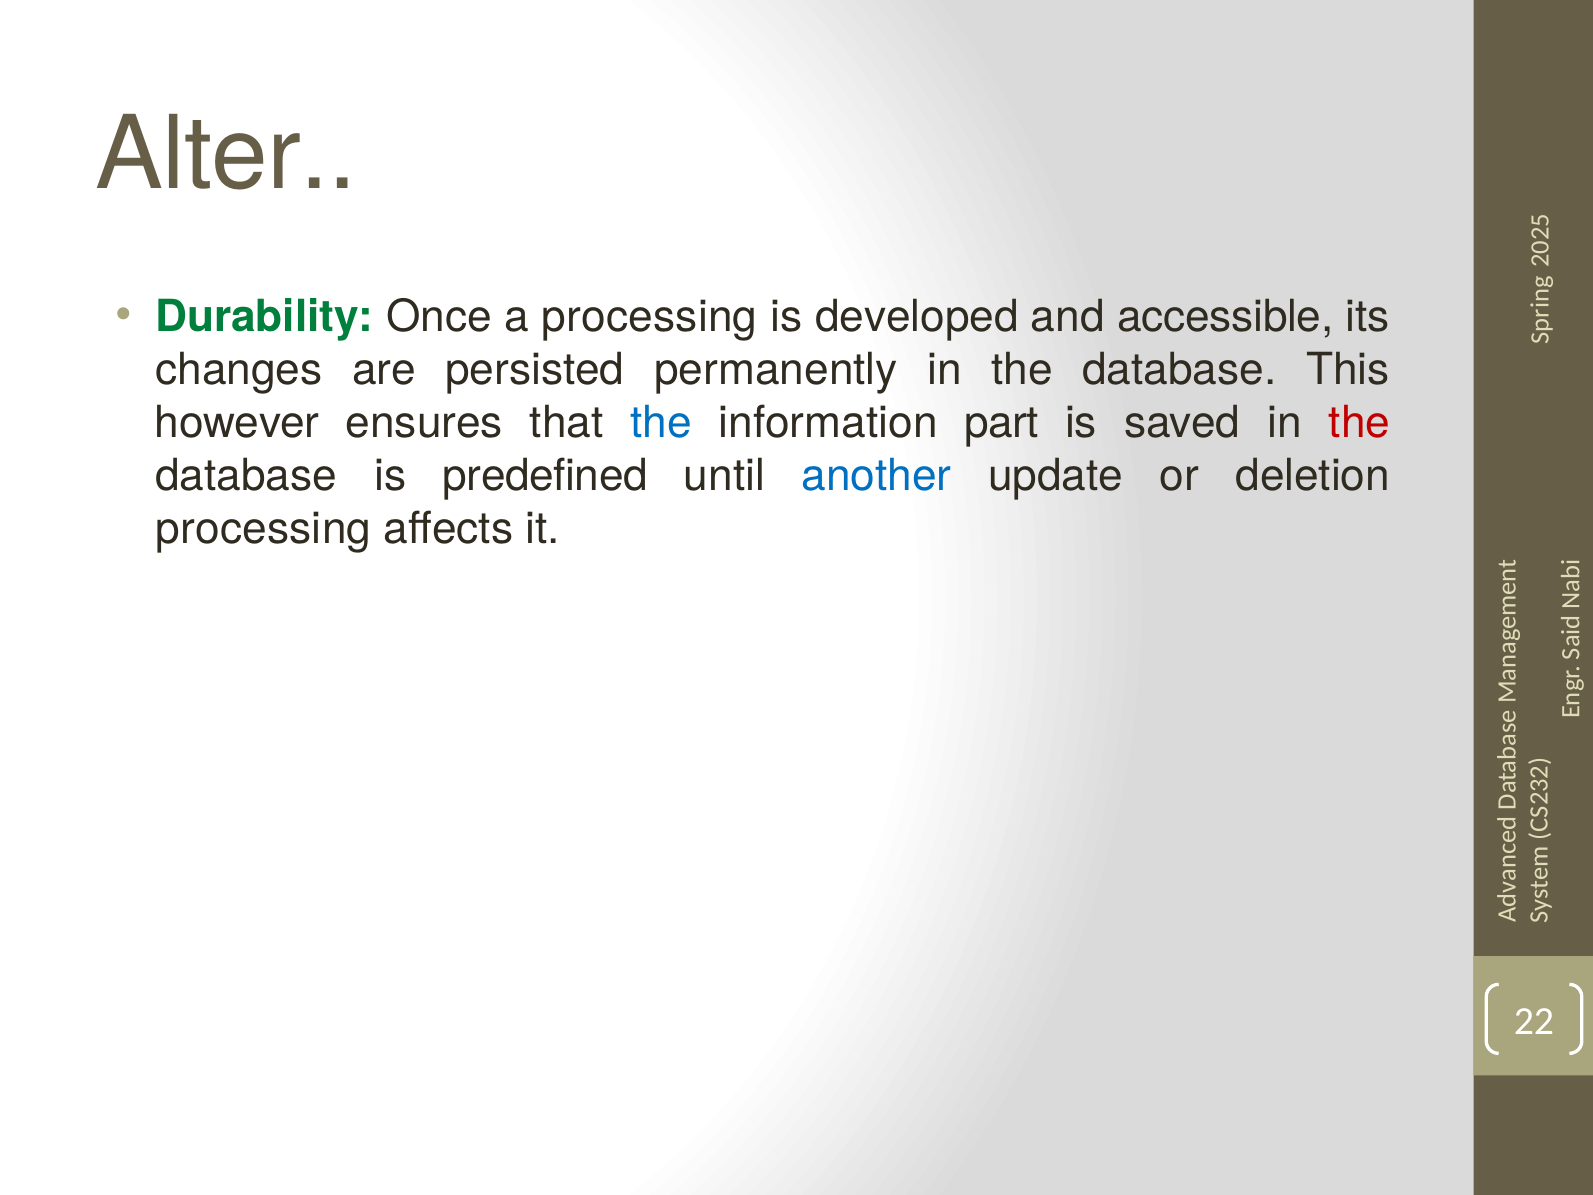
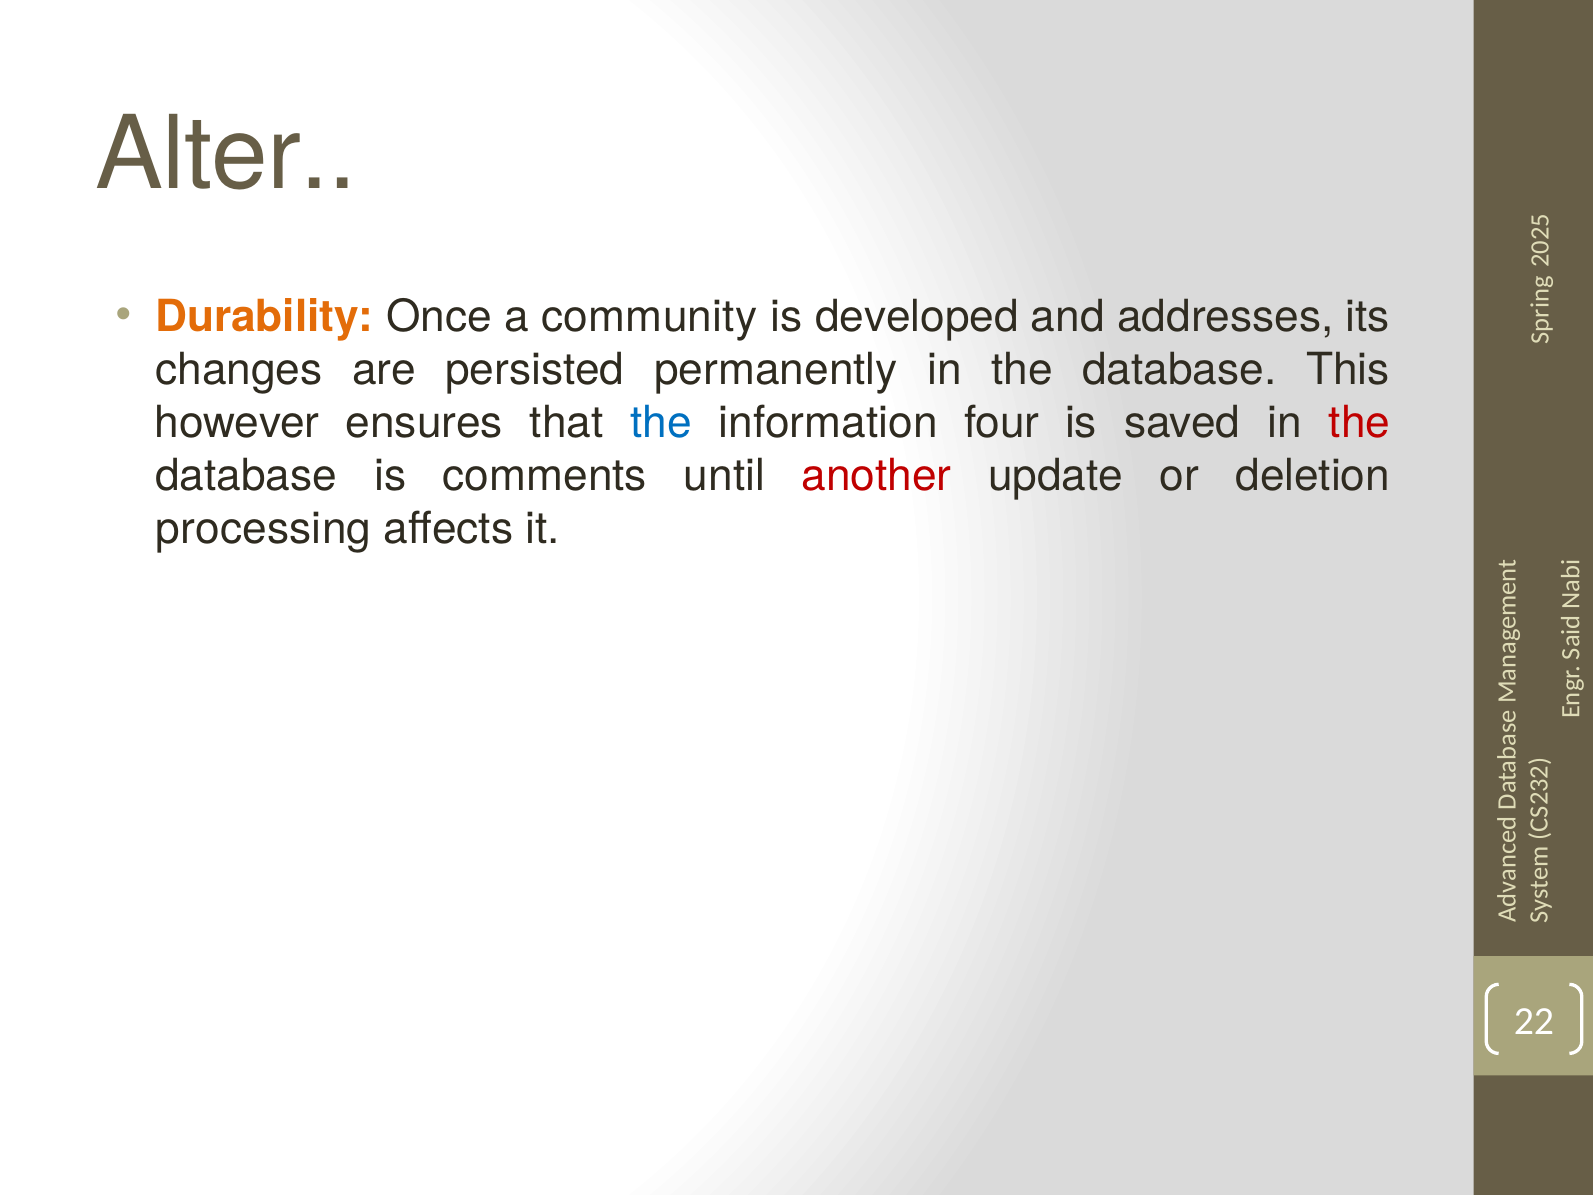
Durability colour: green -> orange
a processing: processing -> community
accessible: accessible -> addresses
part: part -> four
predefined: predefined -> comments
another colour: blue -> red
